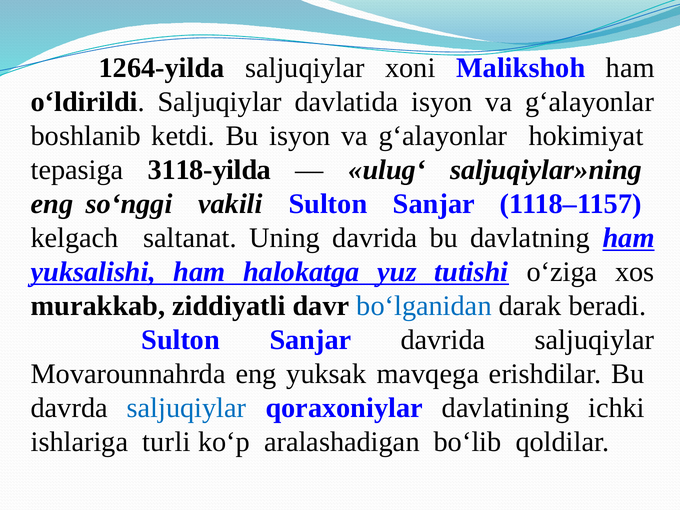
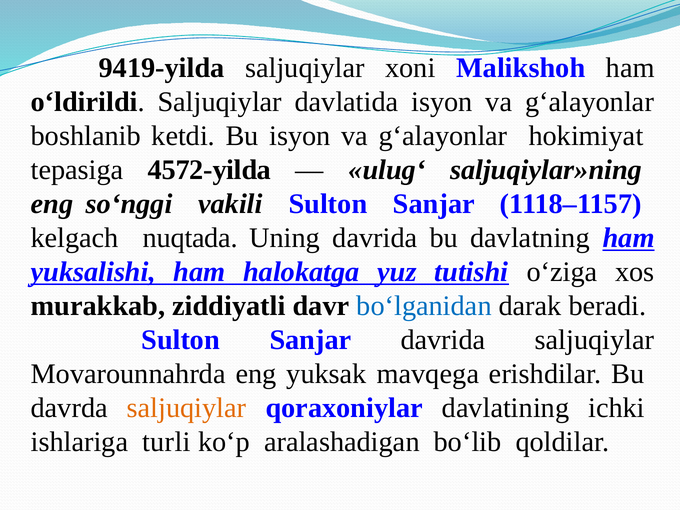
1264-yilda: 1264-yilda -> 9419-yilda
3118-yilda: 3118-yilda -> 4572-yilda
saltanat: saltanat -> nuqtada
saljuqiylar at (186, 408) colour: blue -> orange
